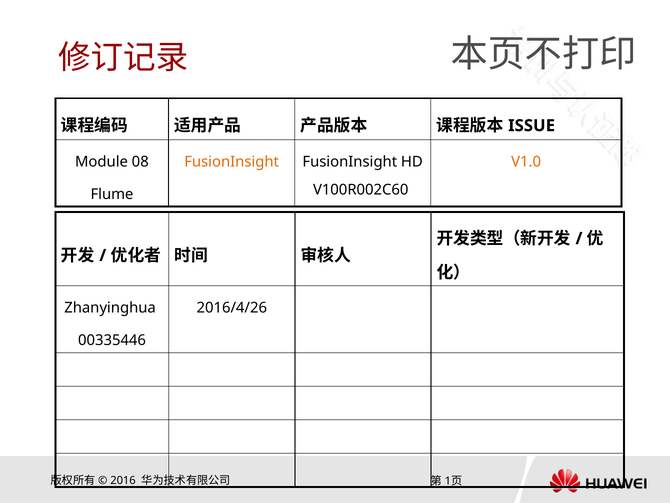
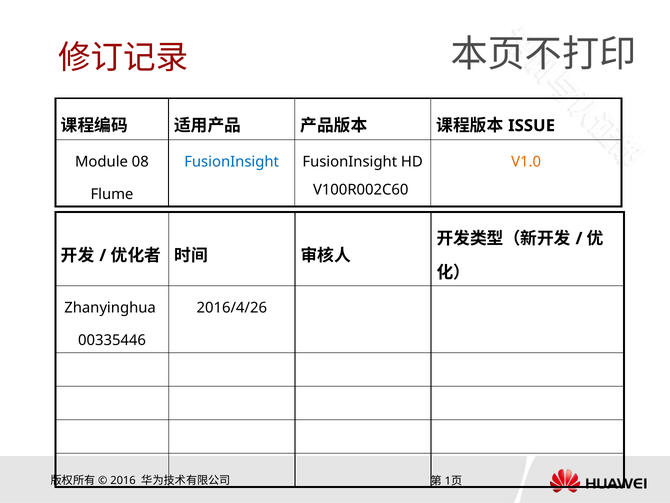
FusionInsight at (232, 161) colour: orange -> blue
